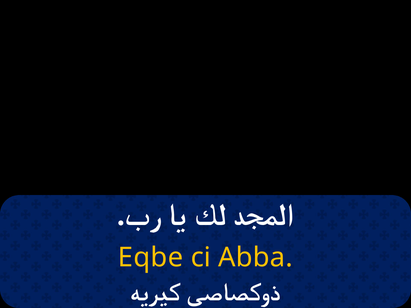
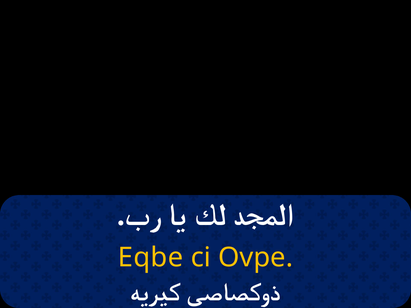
Abba: Abba -> Ovpe
